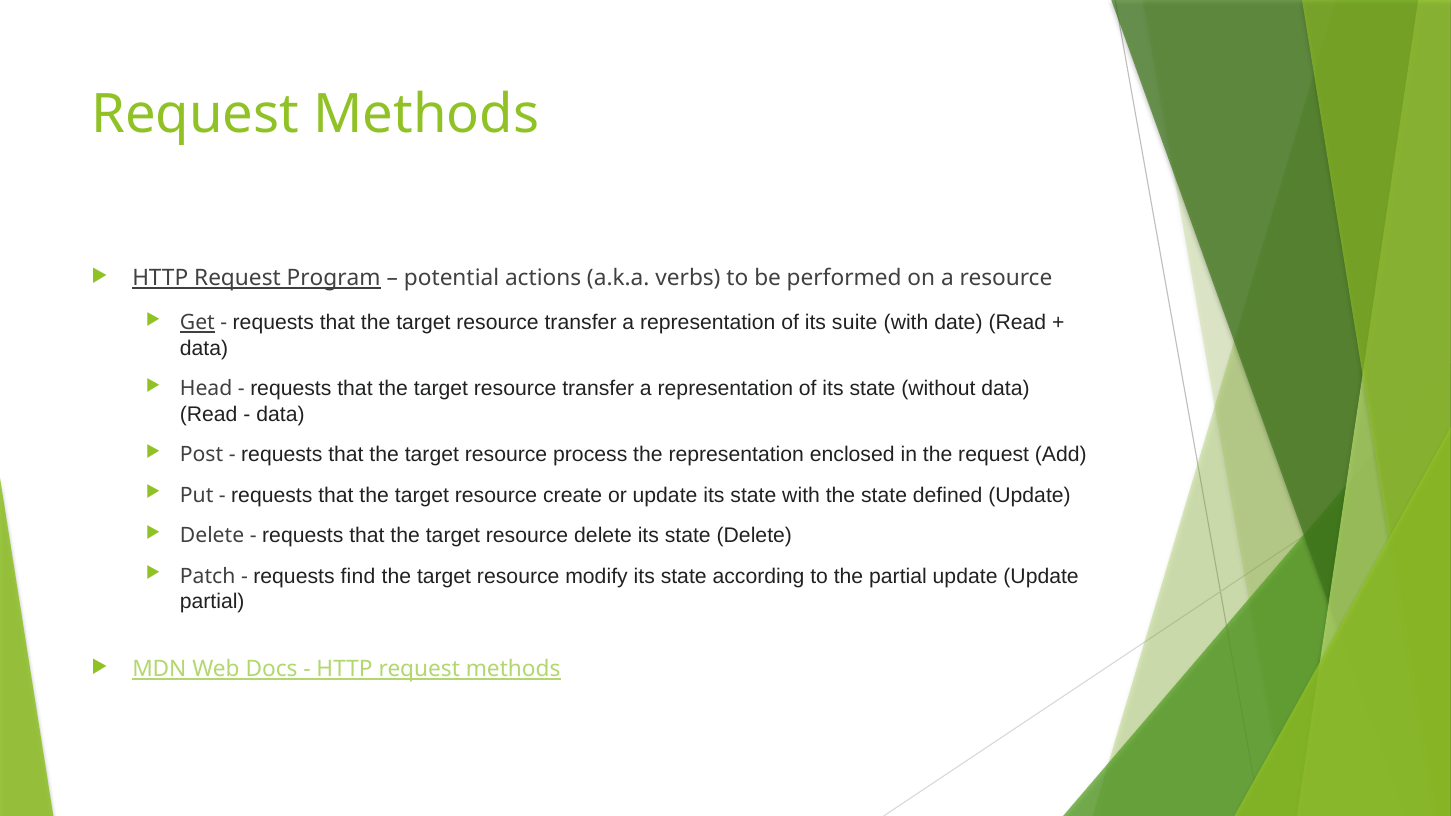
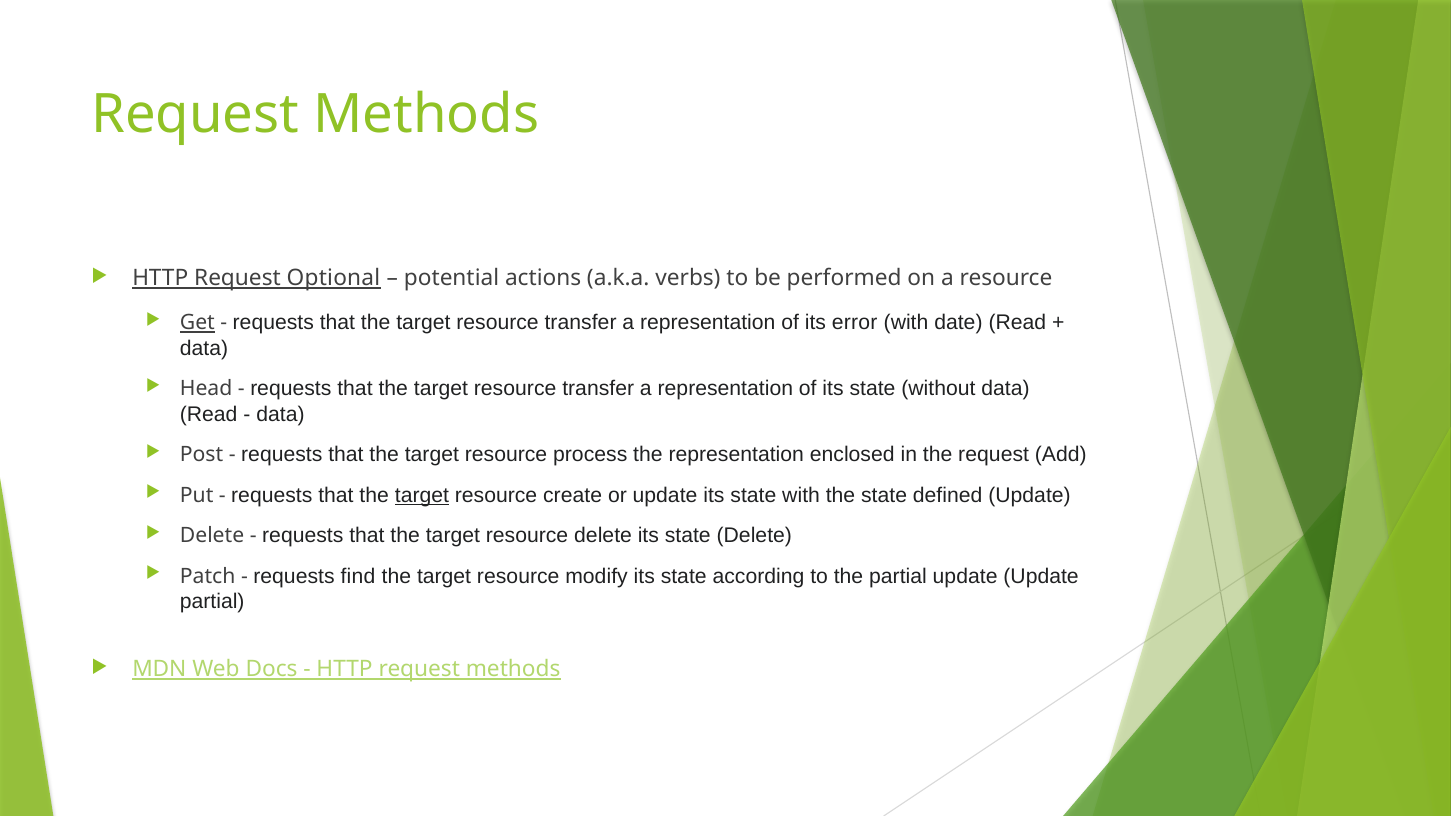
Program: Program -> Optional
suite: suite -> error
target at (422, 495) underline: none -> present
